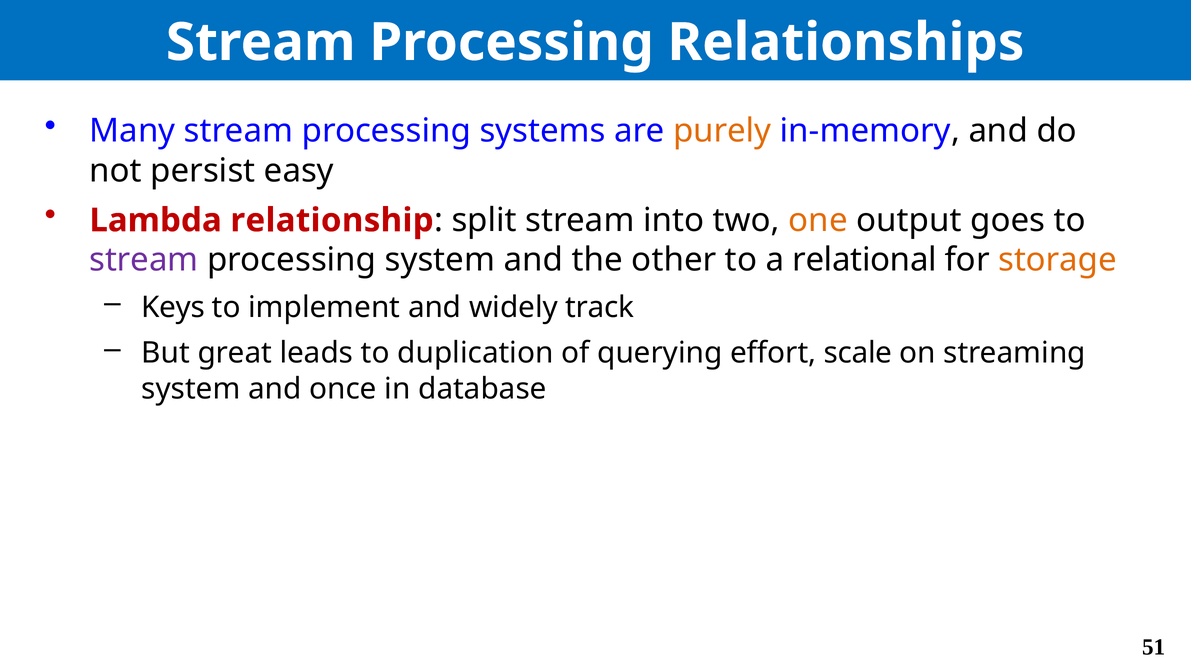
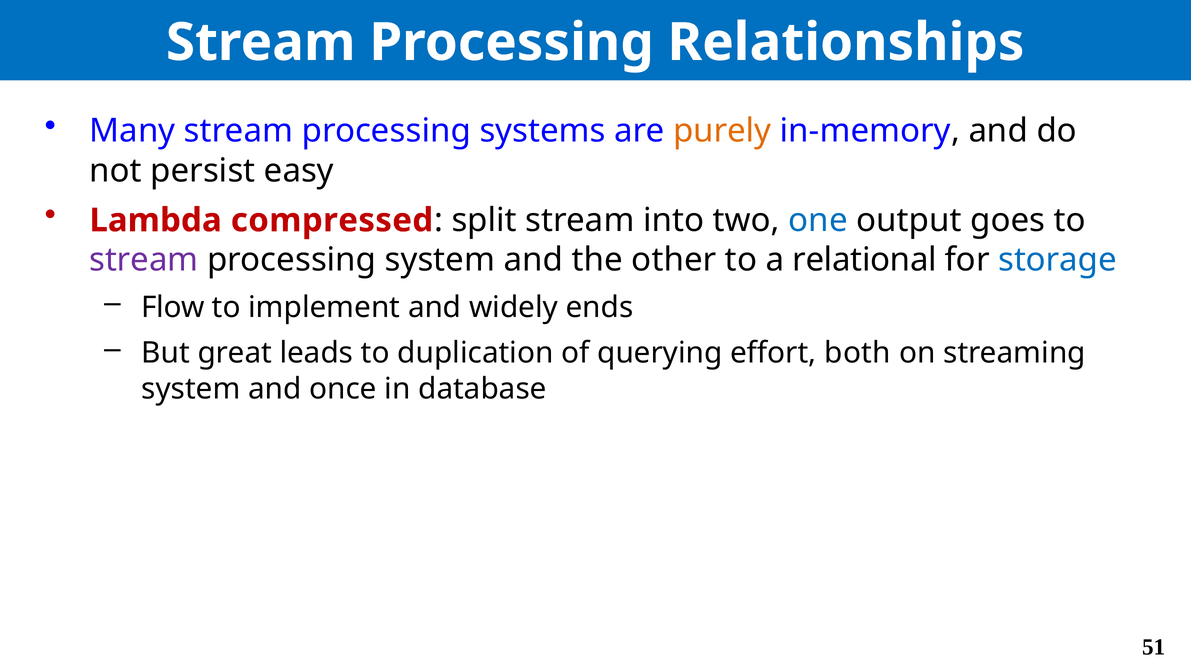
relationship: relationship -> compressed
one colour: orange -> blue
storage colour: orange -> blue
Keys: Keys -> Flow
track: track -> ends
scale: scale -> both
